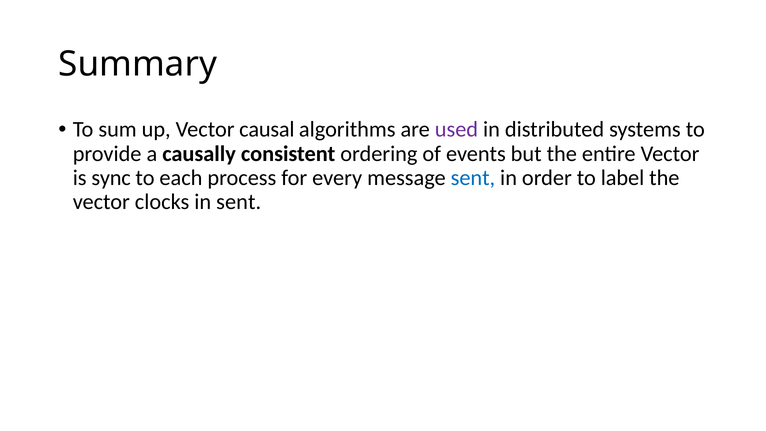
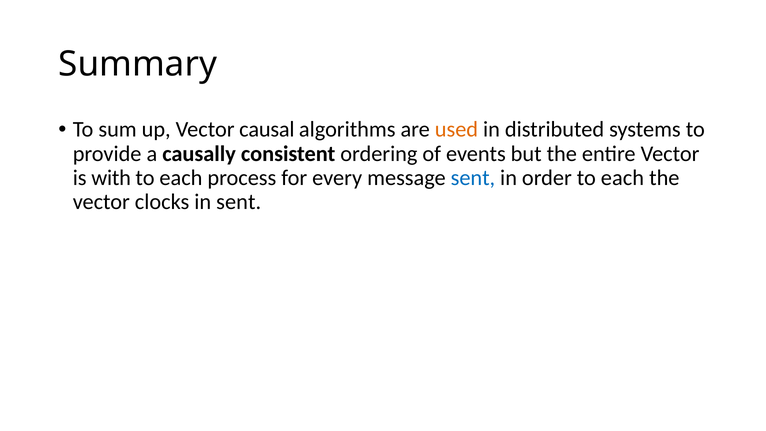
used colour: purple -> orange
sync: sync -> with
order to label: label -> each
